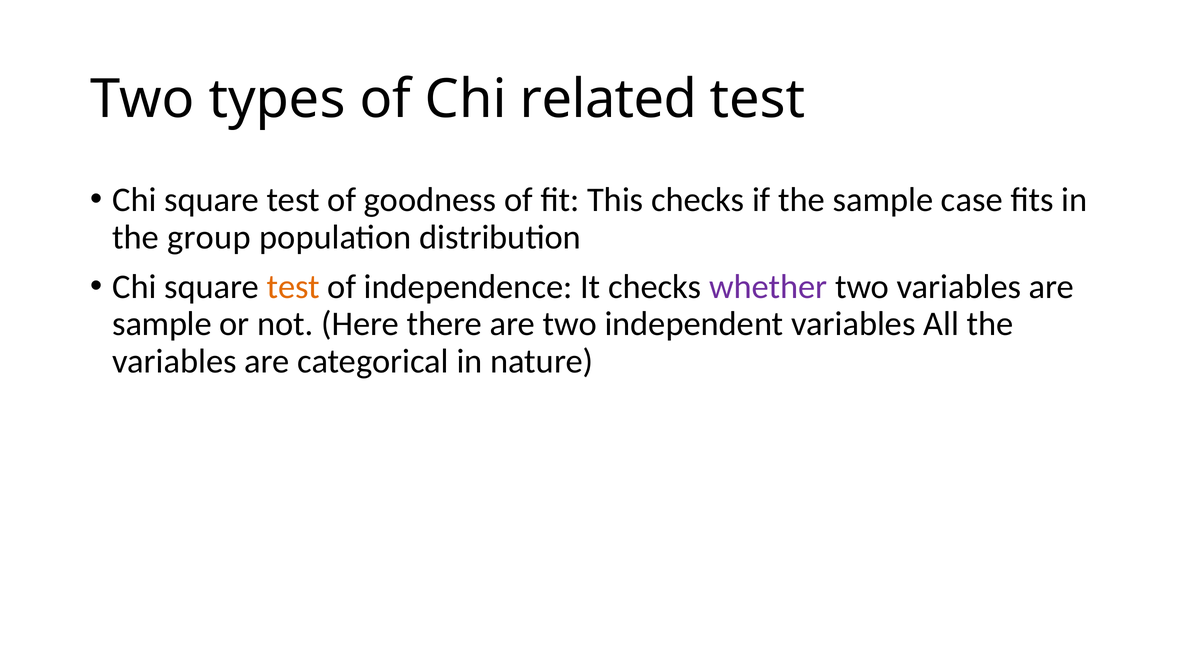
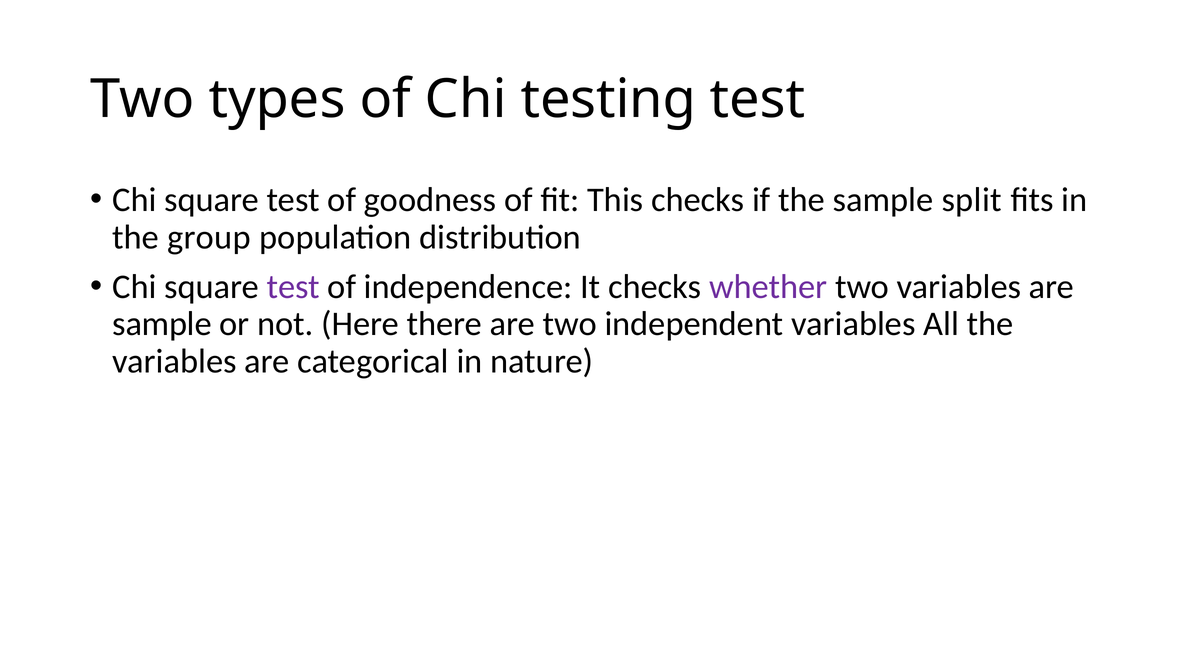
related: related -> testing
case: case -> split
test at (293, 287) colour: orange -> purple
